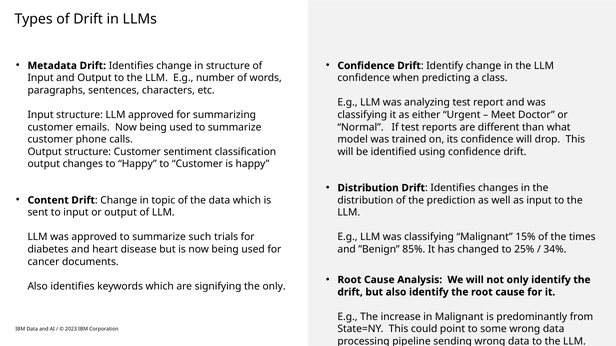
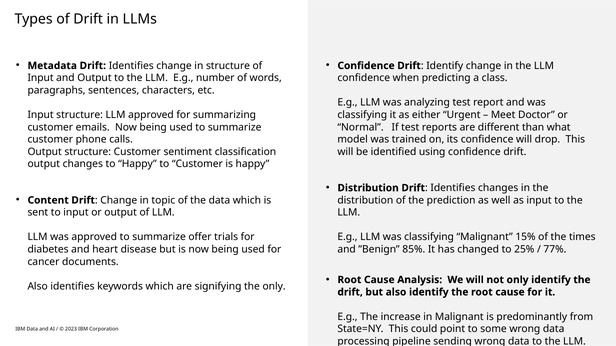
such: such -> offer
34%: 34% -> 77%
